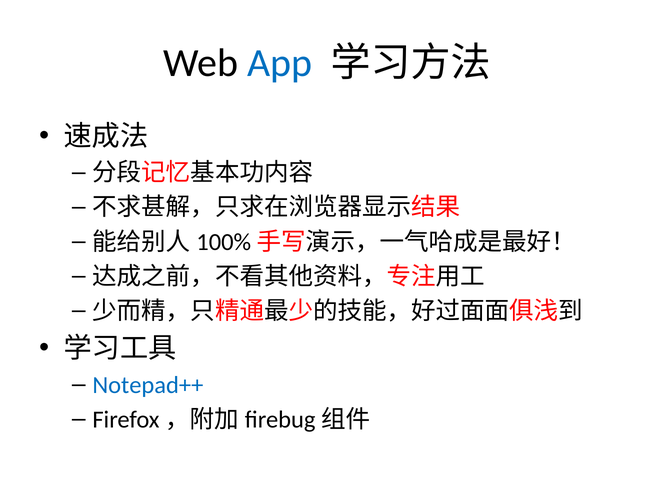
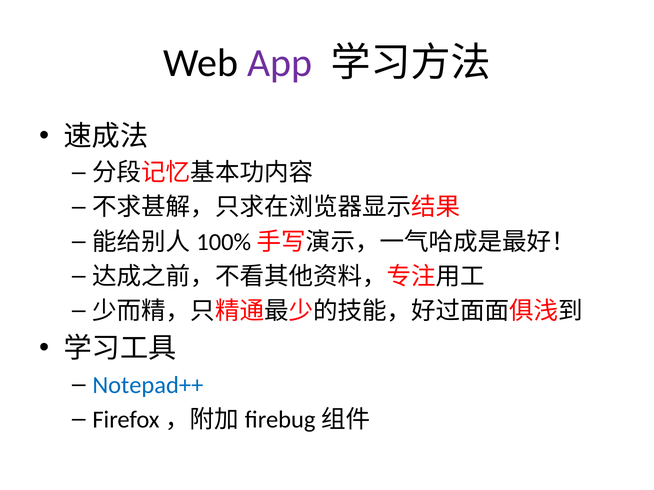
App colour: blue -> purple
